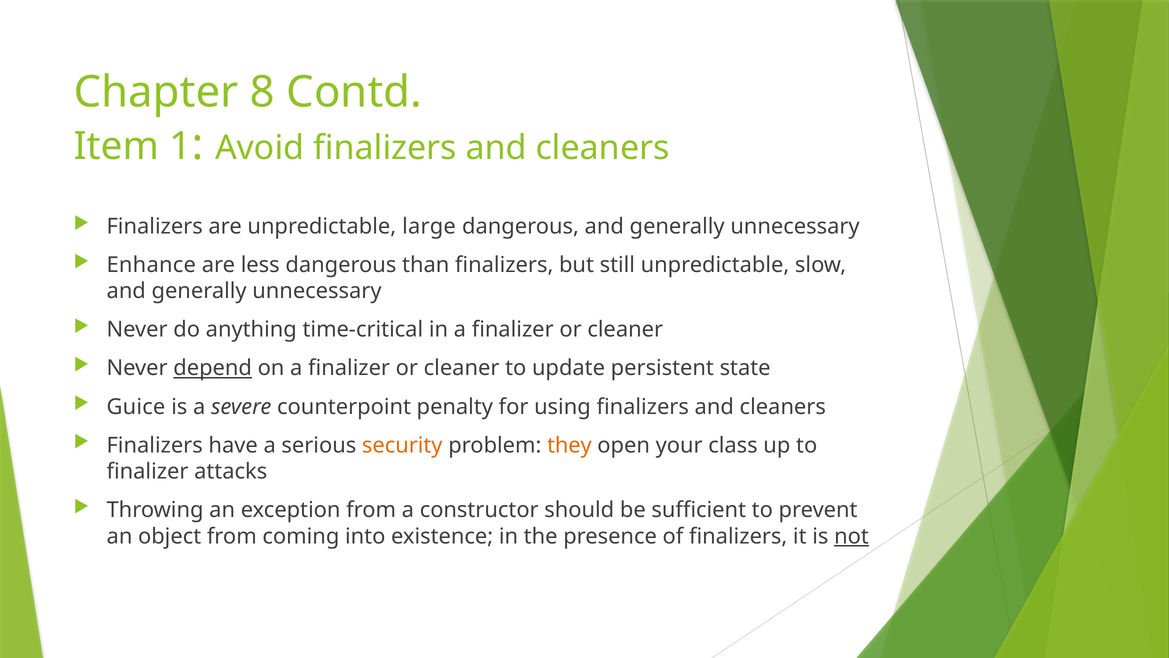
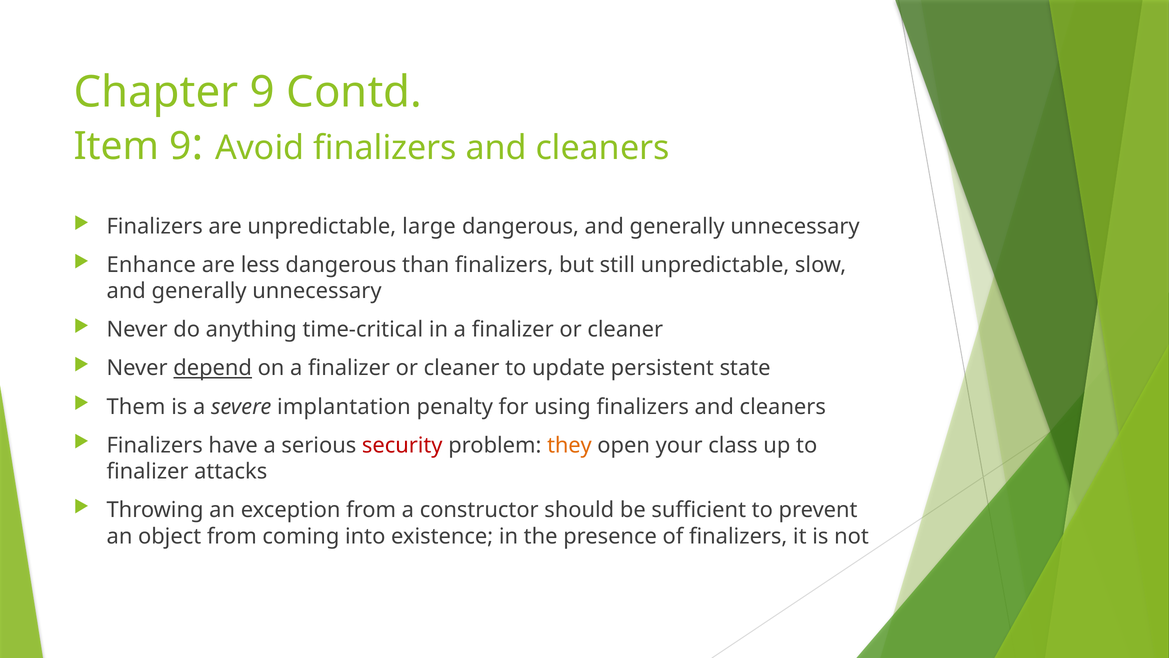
Chapter 8: 8 -> 9
Item 1: 1 -> 9
Guice: Guice -> Them
counterpoint: counterpoint -> implantation
security colour: orange -> red
not underline: present -> none
